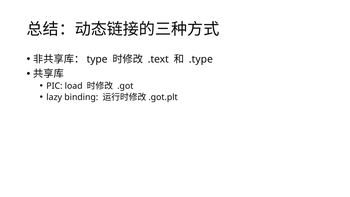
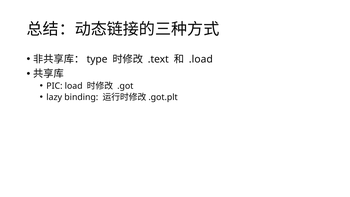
.type: .type -> .load
